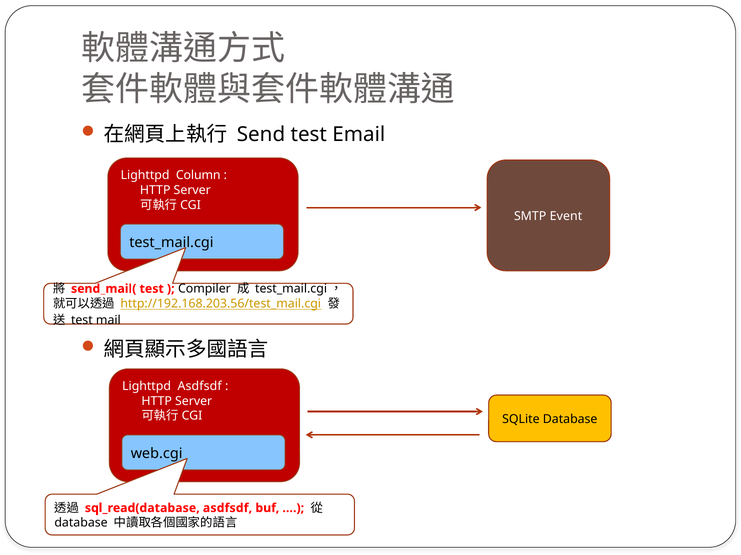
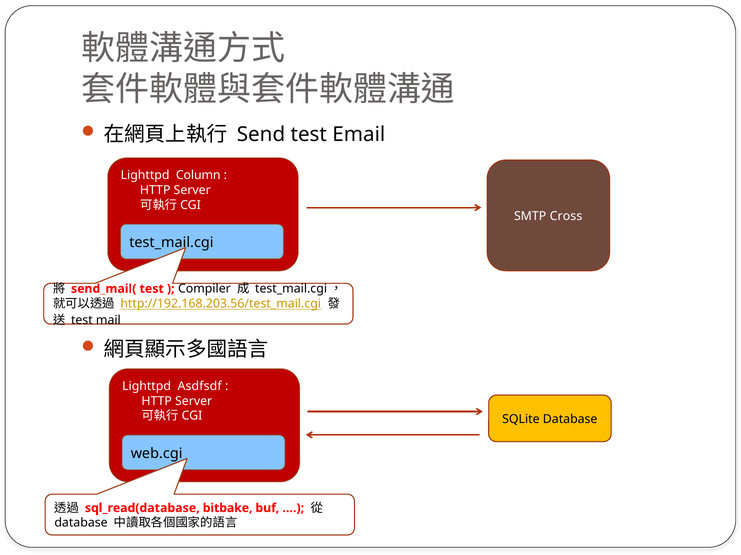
Event: Event -> Cross
sql_read(database asdfsdf: asdfsdf -> bitbake
